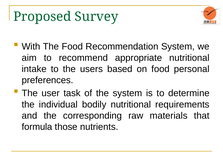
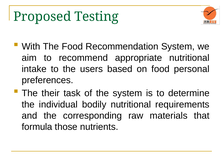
Survey: Survey -> Testing
user: user -> their
